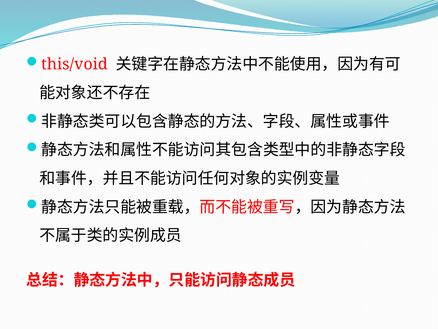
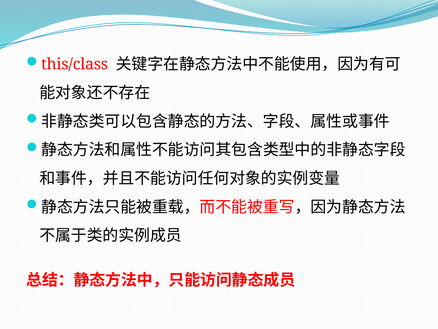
this/void: this/void -> this/class
